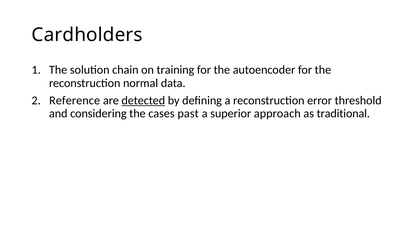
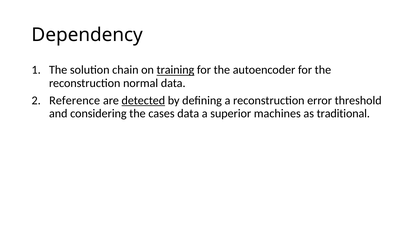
Cardholders: Cardholders -> Dependency
training underline: none -> present
cases past: past -> data
approach: approach -> machines
